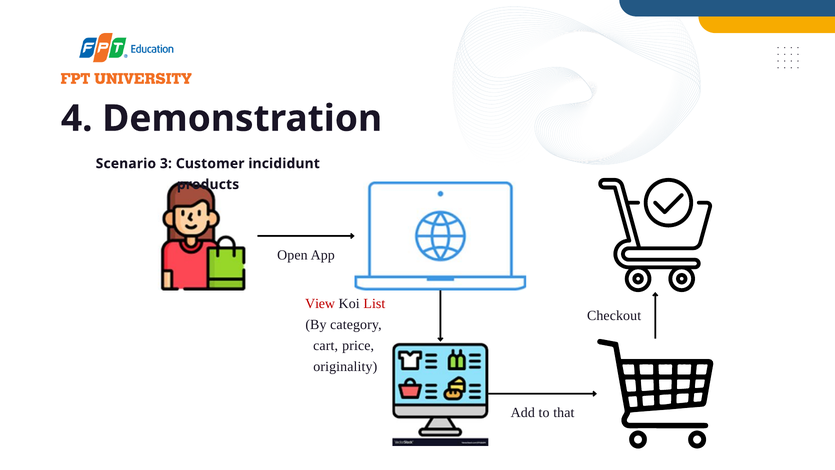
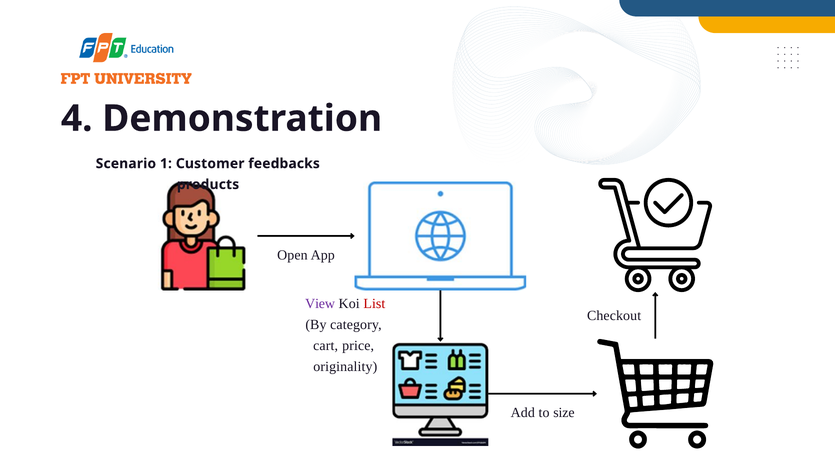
3: 3 -> 1
incididunt: incididunt -> feedbacks
View colour: red -> purple
that: that -> size
